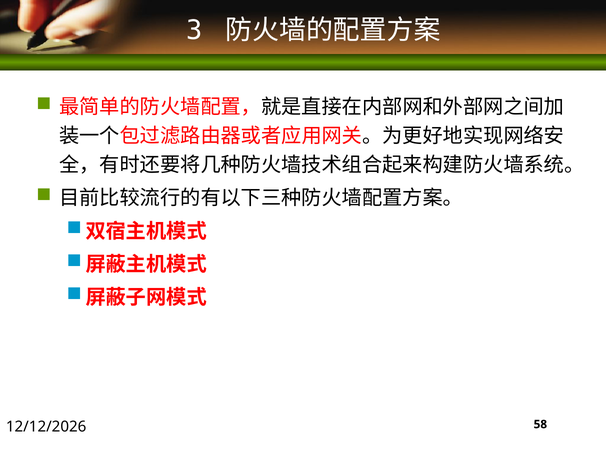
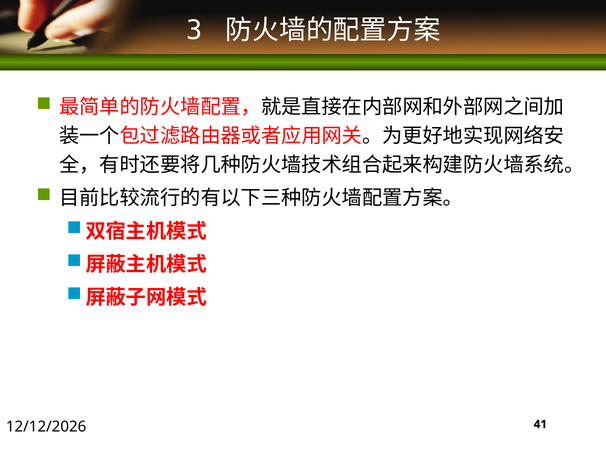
58: 58 -> 41
